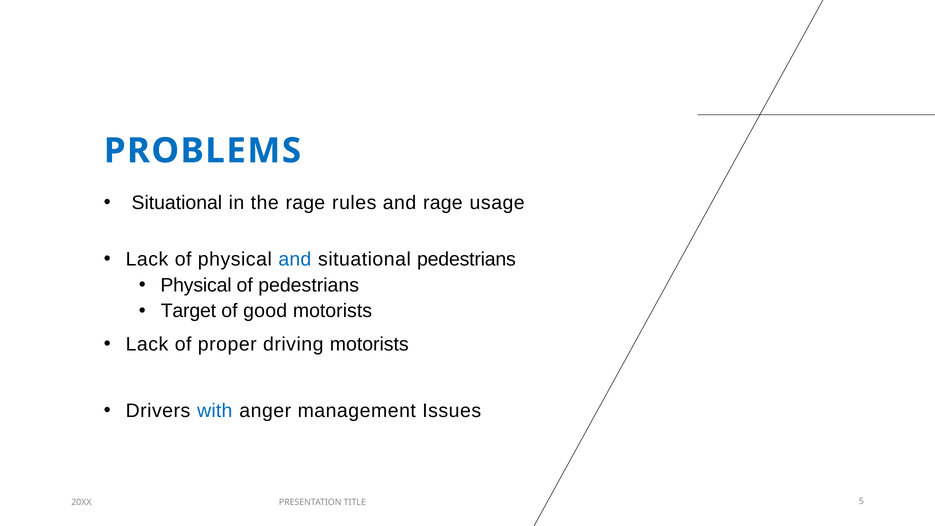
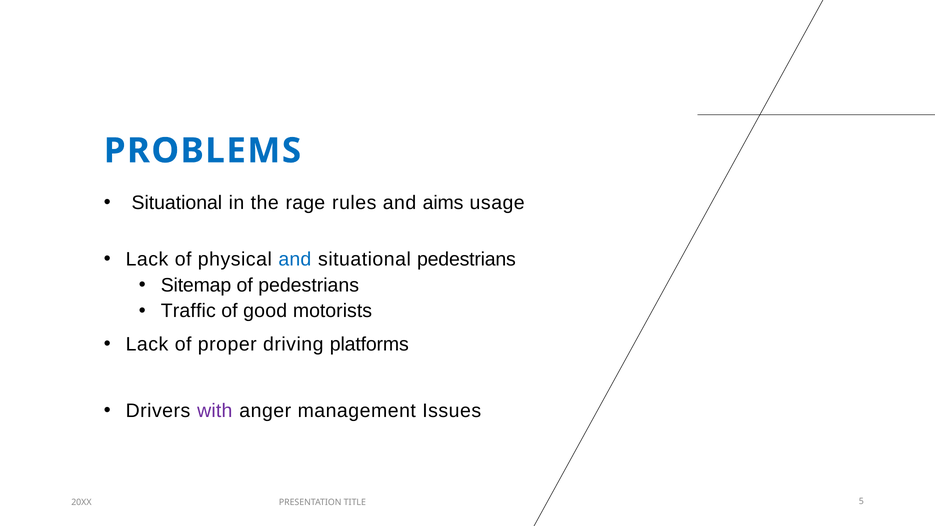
and rage: rage -> aims
Physical at (196, 285): Physical -> Sitemap
Target: Target -> Traffic
driving motorists: motorists -> platforms
with colour: blue -> purple
